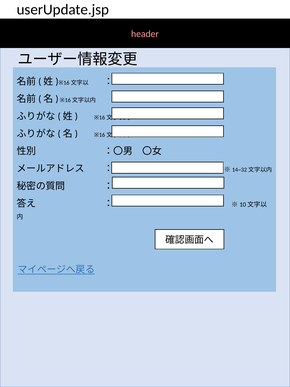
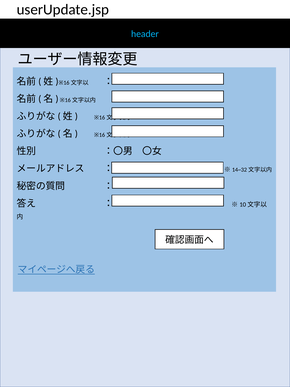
header colour: pink -> light blue
